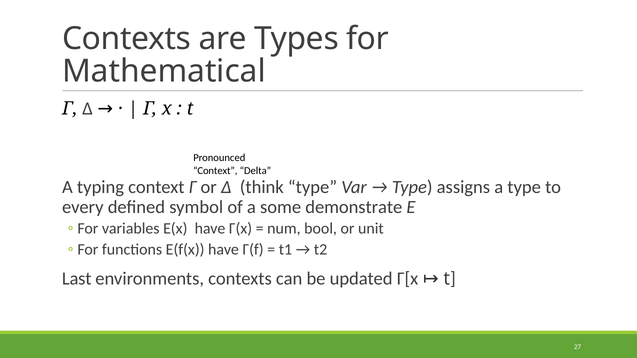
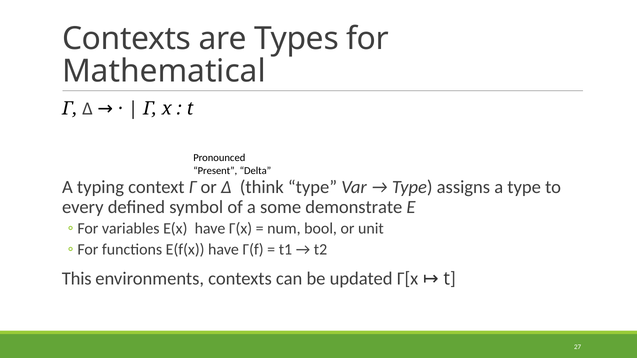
Context at (215, 171): Context -> Present
Last: Last -> This
